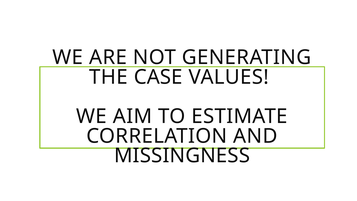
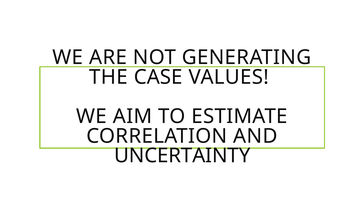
MISSINGNESS: MISSINGNESS -> UNCERTAINTY
